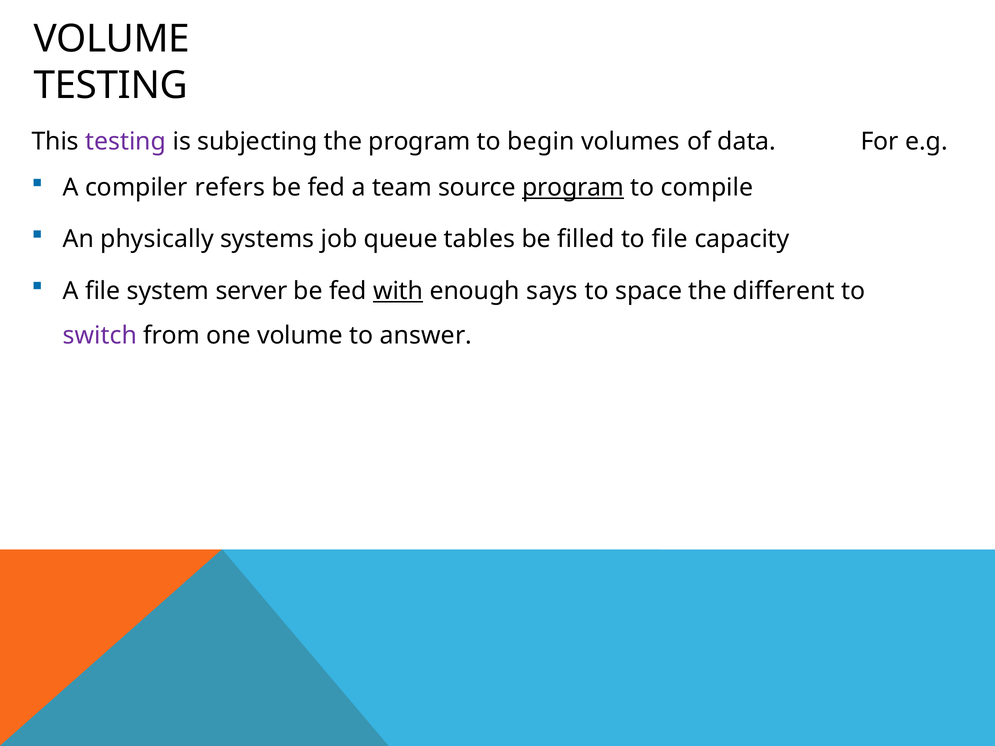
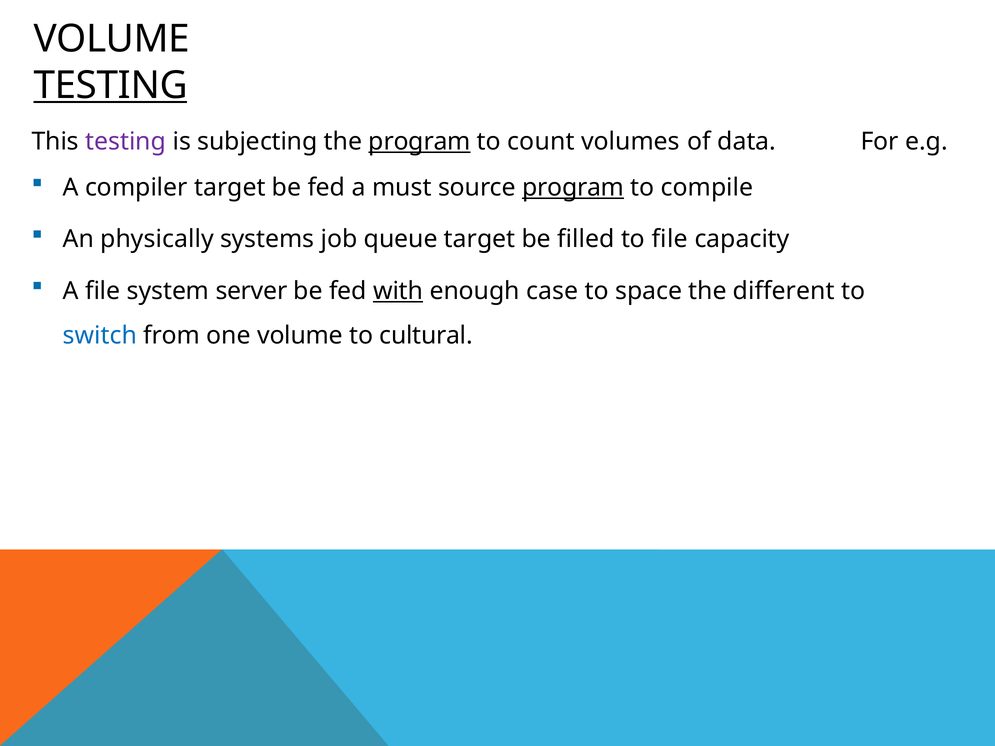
TESTING at (111, 85) underline: none -> present
program at (420, 142) underline: none -> present
begin: begin -> count
compiler refers: refers -> target
team: team -> must
queue tables: tables -> target
says: says -> case
switch colour: purple -> blue
answer: answer -> cultural
